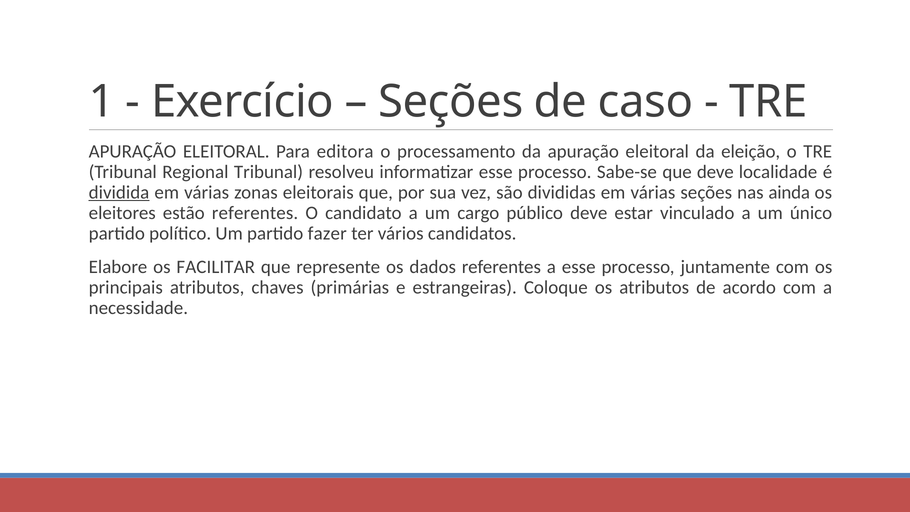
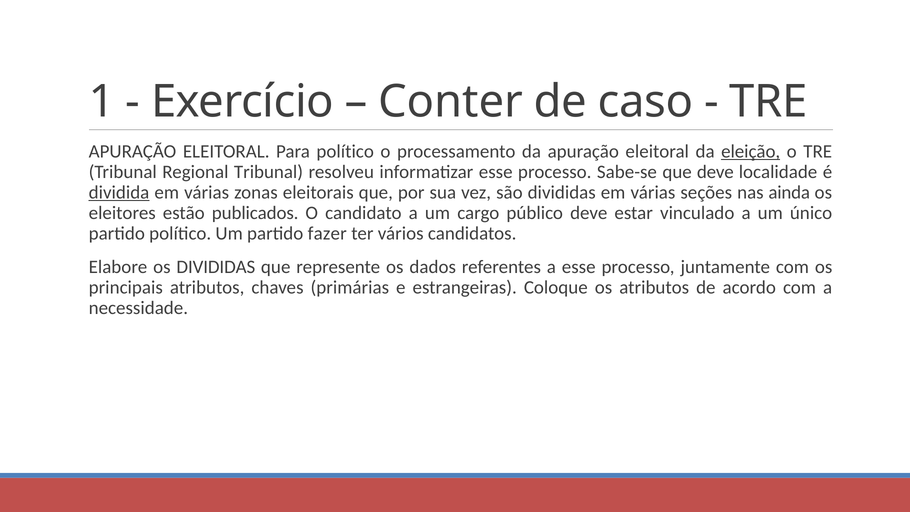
Seções at (451, 102): Seções -> Conter
Para editora: editora -> político
eleição underline: none -> present
estão referentes: referentes -> publicados
os FACILITAR: FACILITAR -> DIVIDIDAS
